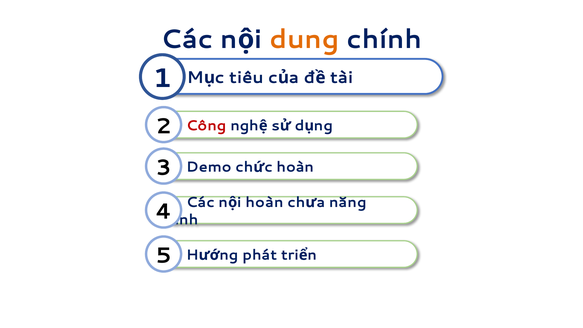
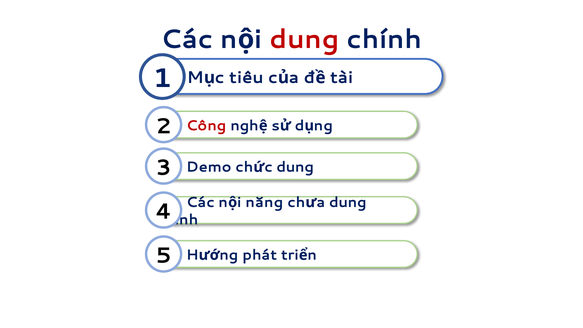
dung at (304, 39) colour: orange -> red
hoàn at (295, 167): hoàn -> dung
hoàn at (264, 202): hoàn -> năng
năng at (348, 202): năng -> dung
